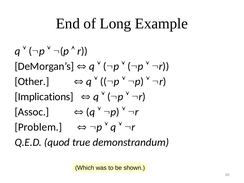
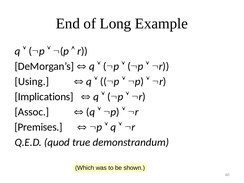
Other: Other -> Using
Problem: Problem -> Premises
